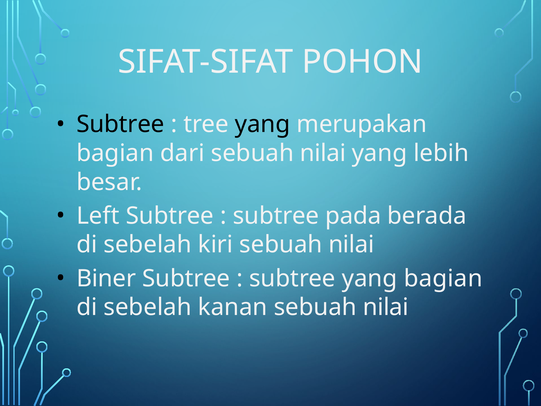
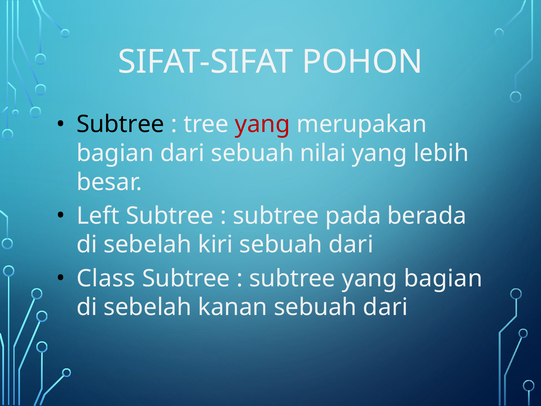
yang at (263, 124) colour: black -> red
kiri sebuah nilai: nilai -> dari
Biner: Biner -> Class
kanan sebuah nilai: nilai -> dari
